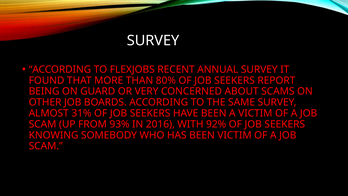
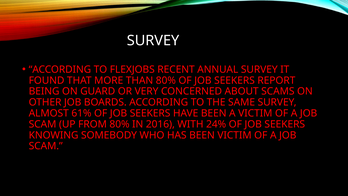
31%: 31% -> 61%
FROM 93%: 93% -> 80%
92%: 92% -> 24%
